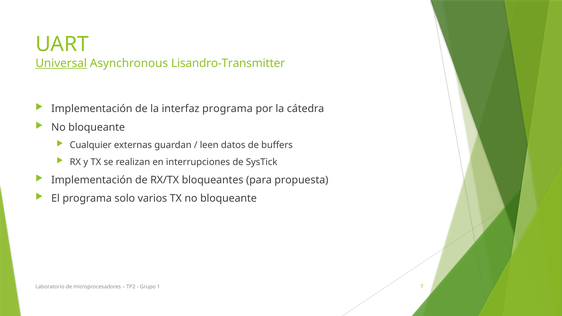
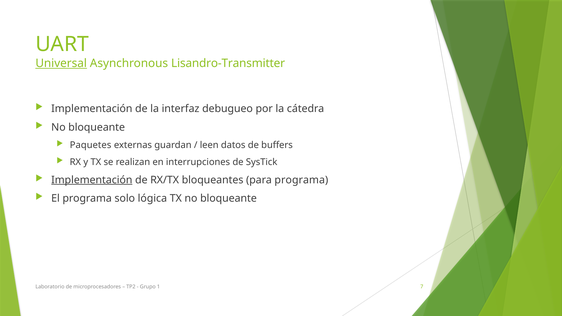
interfaz programa: programa -> debugueo
Cualquier: Cualquier -> Paquetes
Implementación at (92, 180) underline: none -> present
para propuesta: propuesta -> programa
varios: varios -> lógica
